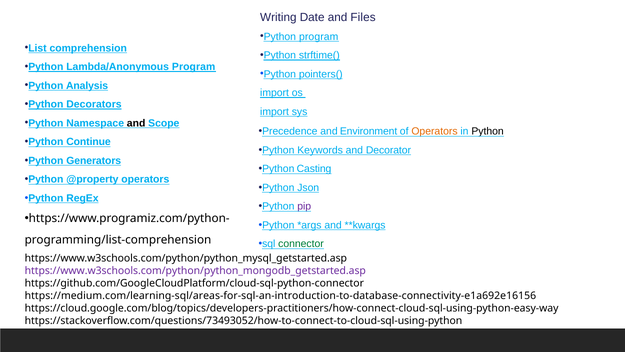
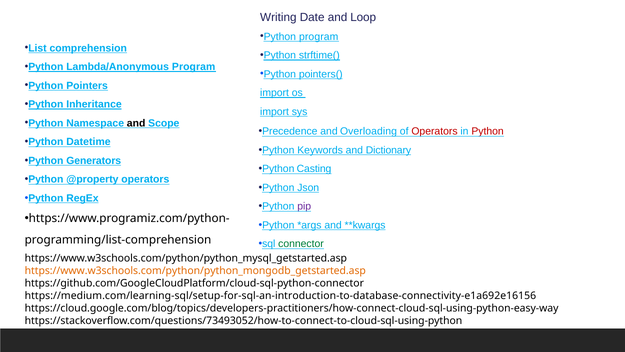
Files: Files -> Loop
Analysis: Analysis -> Pointers
Decorators: Decorators -> Inheritance
Environment: Environment -> Overloading
Operators at (434, 131) colour: orange -> red
Python at (488, 131) colour: black -> red
Continue: Continue -> Datetime
Decorator: Decorator -> Dictionary
https://www.w3schools.com/python/python_mongodb_getstarted.asp colour: purple -> orange
https://medium.com/learning-sql/areas-for-sql-an-introduction-to-database-connectivity-e1a692e16156: https://medium.com/learning-sql/areas-for-sql-an-introduction-to-database-connectivity-e1a692e16156 -> https://medium.com/learning-sql/setup-for-sql-an-introduction-to-database-connectivity-e1a692e16156
